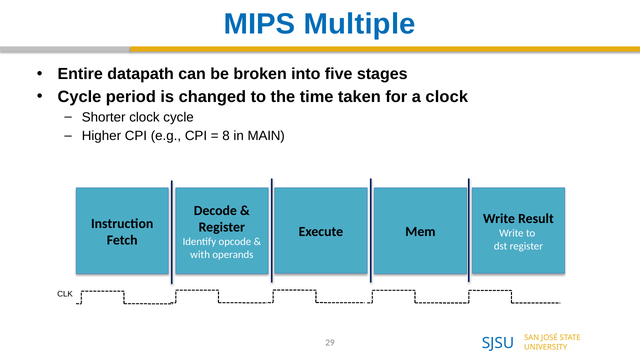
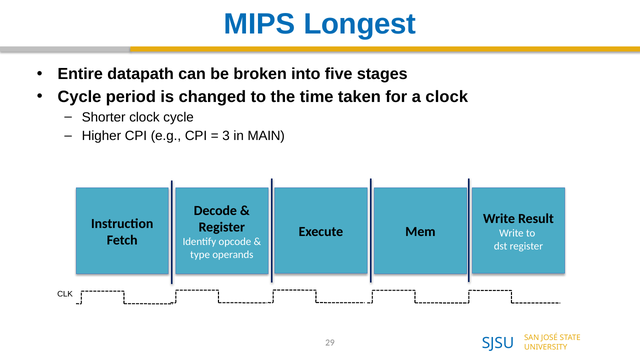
Multiple: Multiple -> Longest
8: 8 -> 3
with: with -> type
